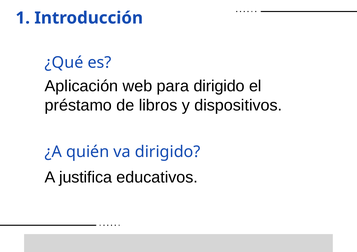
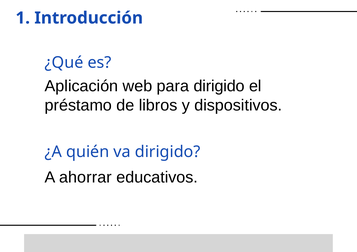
justifica: justifica -> ahorrar
